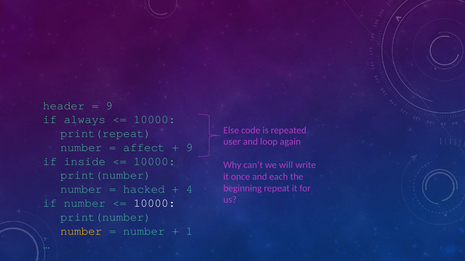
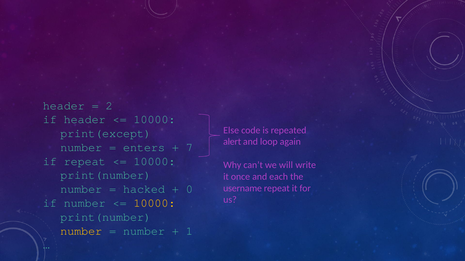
9 at (109, 106): 9 -> 2
if always: always -> header
print(repeat: print(repeat -> print(except
user: user -> alert
affect: affect -> enters
9 at (189, 148): 9 -> 7
if inside: inside -> repeat
4: 4 -> 0
beginning: beginning -> username
10000 at (154, 203) colour: white -> yellow
